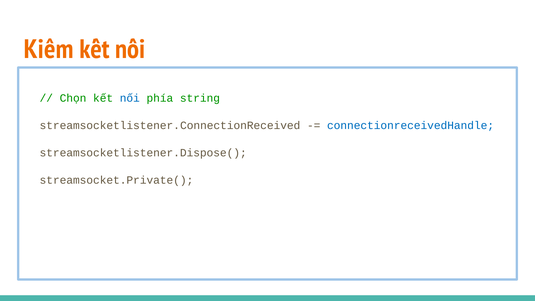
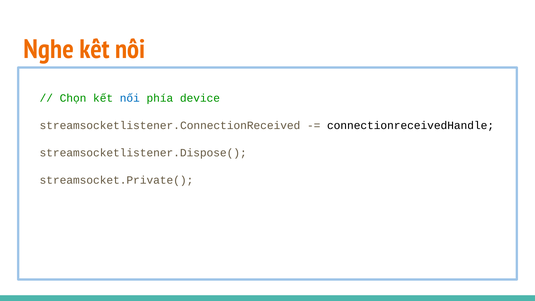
Kiếm: Kiếm -> Nghe
string: string -> device
connectionreceivedHandle colour: blue -> black
